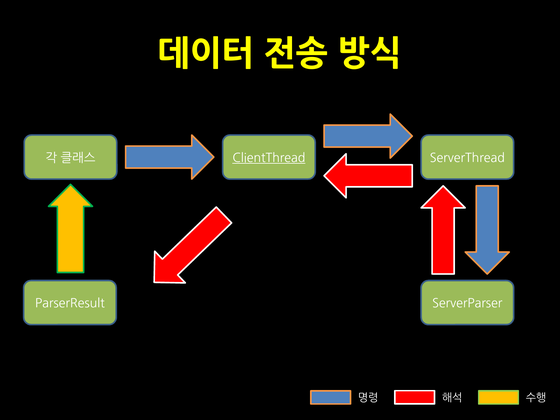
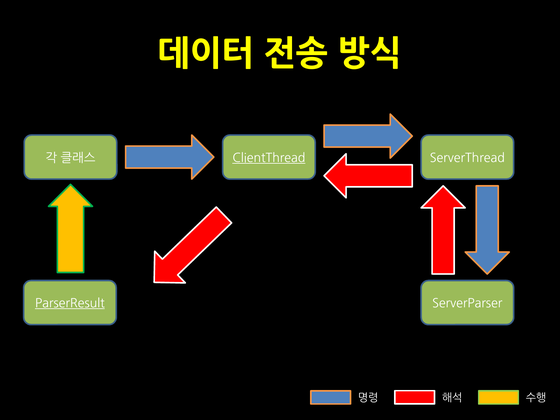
ParserResult underline: none -> present
